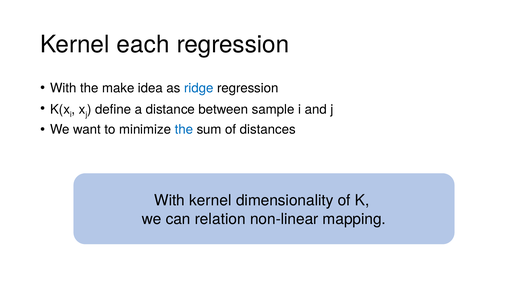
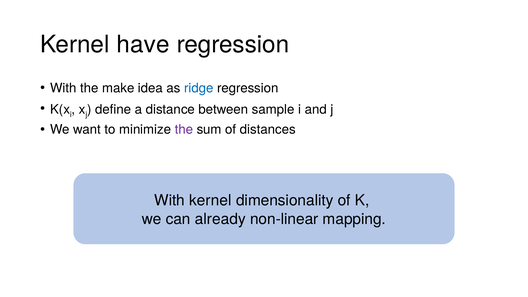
each: each -> have
the at (184, 130) colour: blue -> purple
relation: relation -> already
